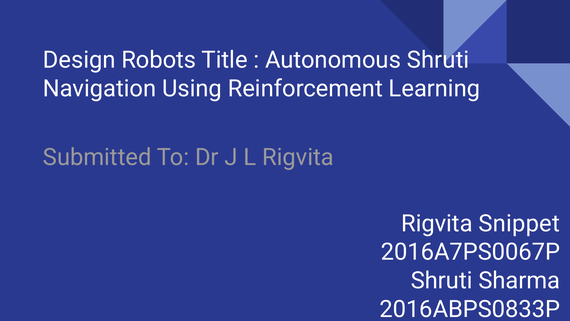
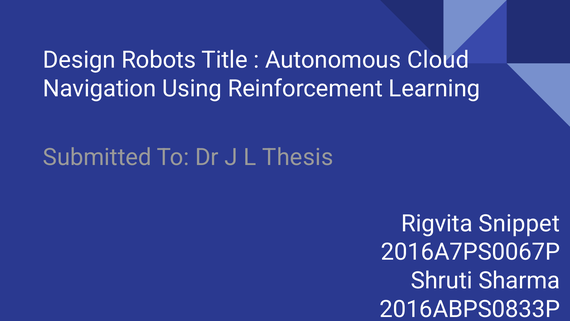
Autonomous Shruti: Shruti -> Cloud
L Rigvita: Rigvita -> Thesis
